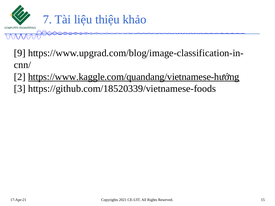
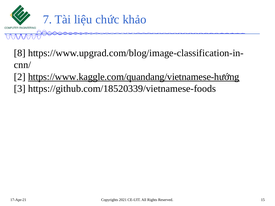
thiệu: thiệu -> chức
9: 9 -> 8
